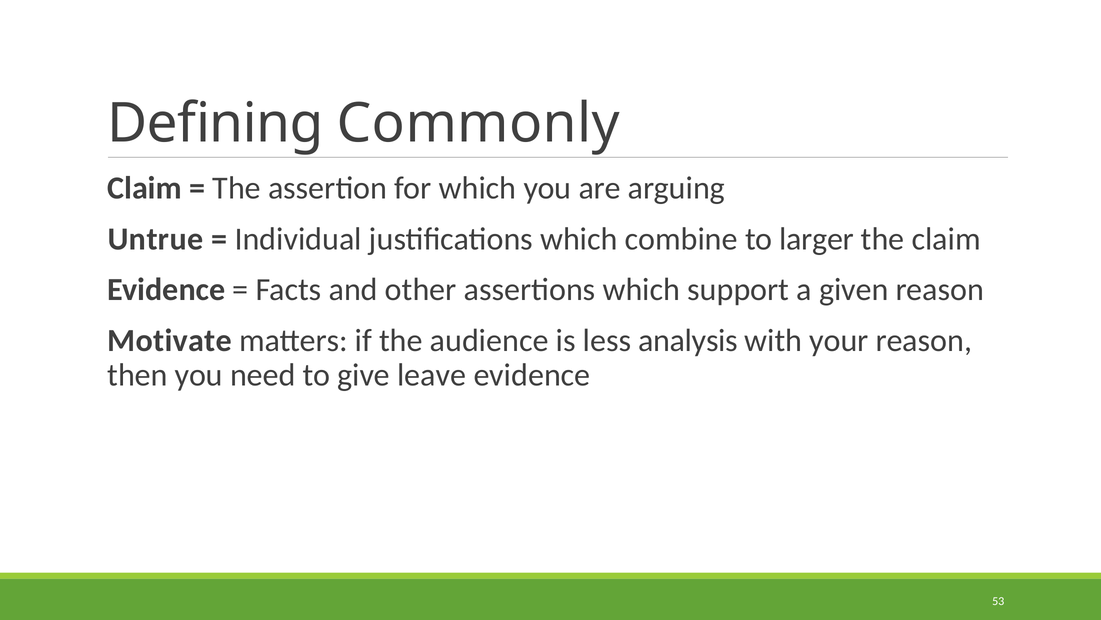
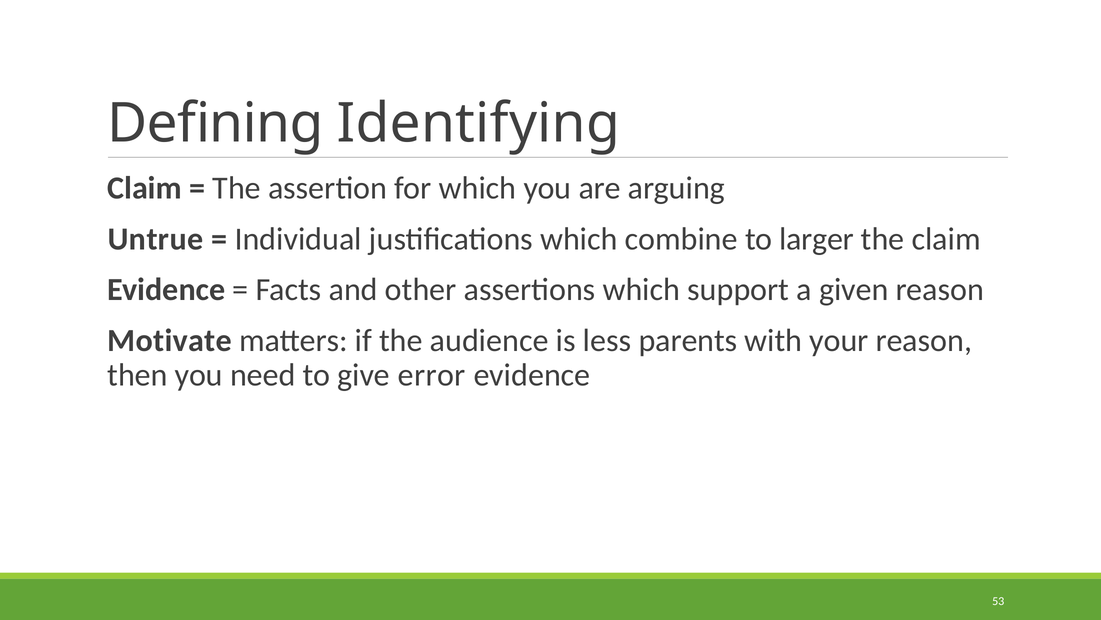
Commonly: Commonly -> Identifying
analysis: analysis -> parents
leave: leave -> error
